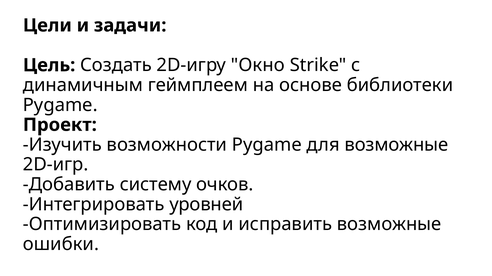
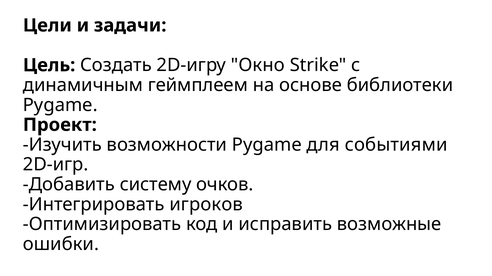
для возможные: возможные -> событиями
уровней: уровней -> игроков
